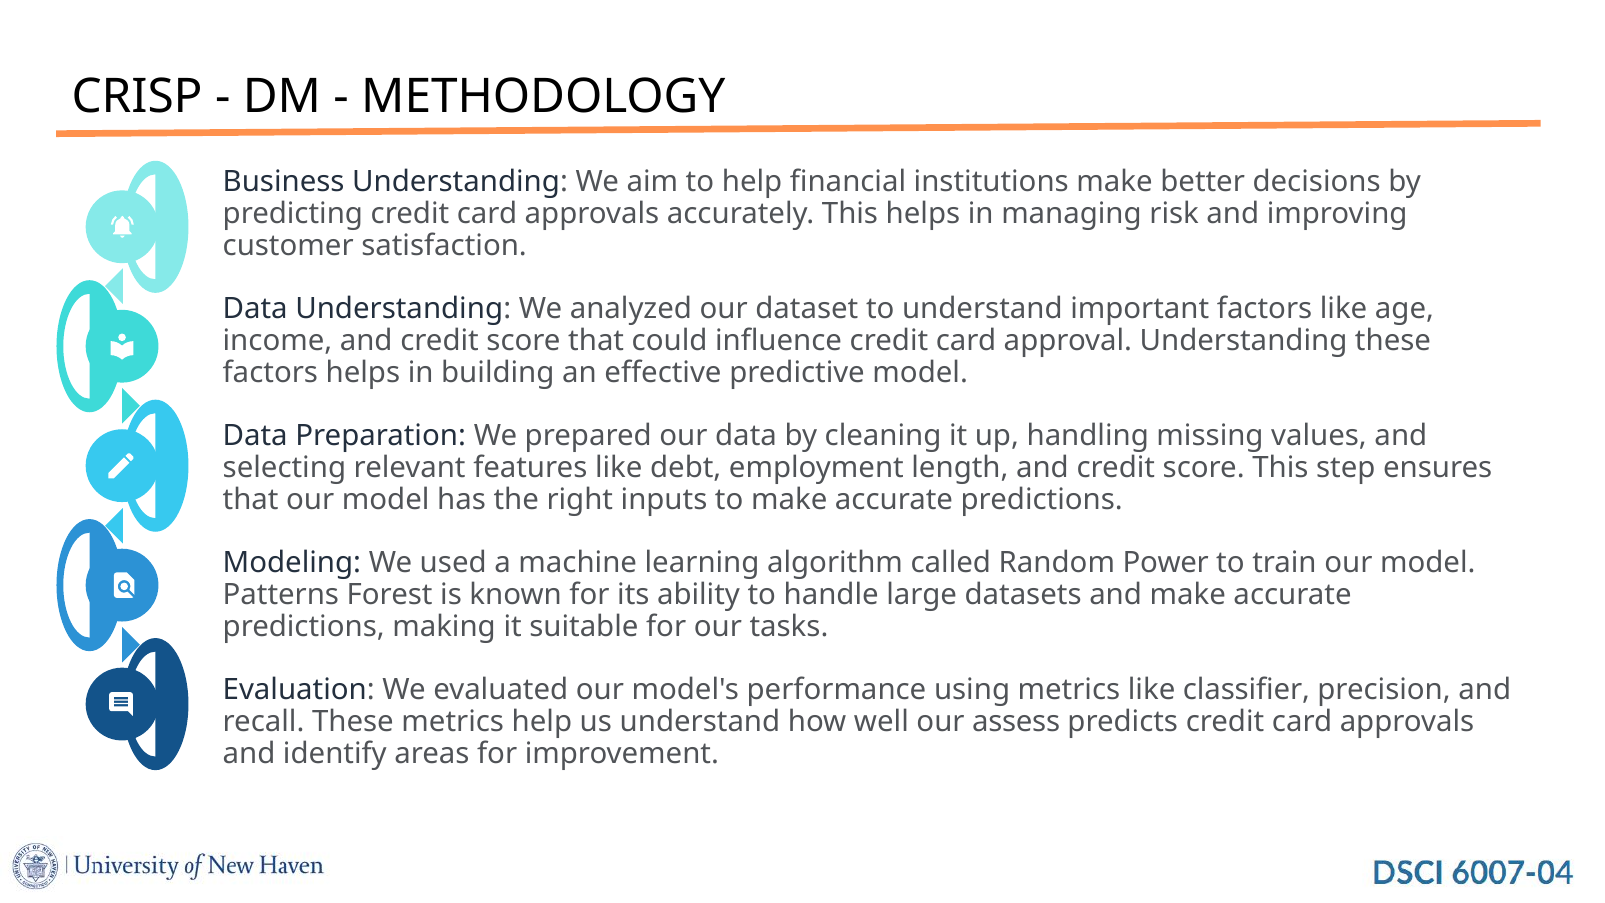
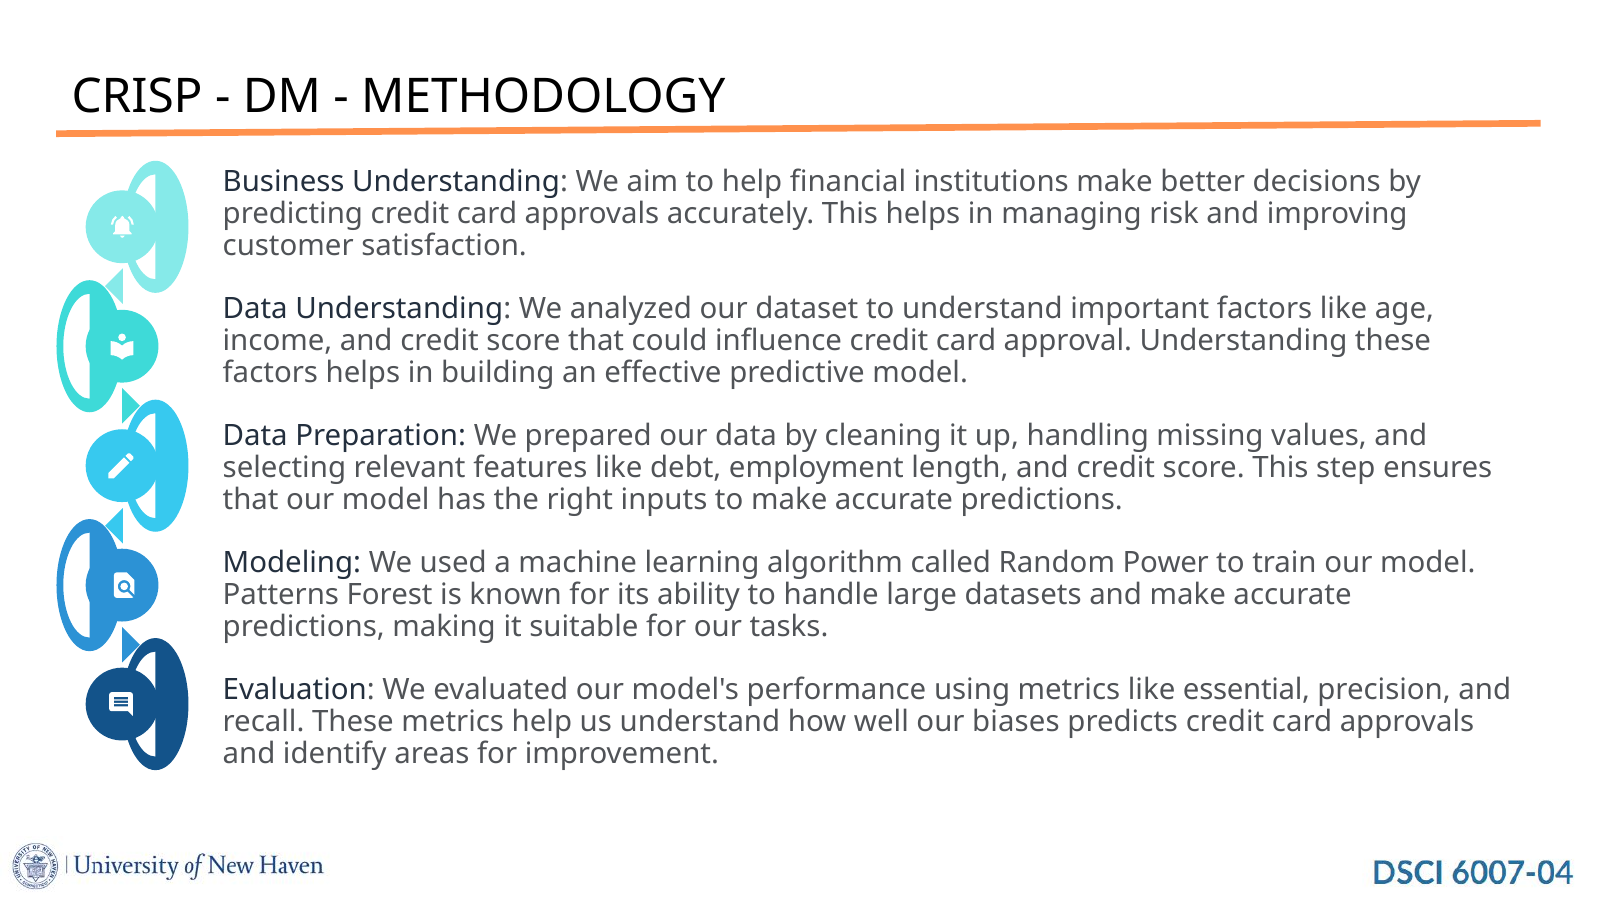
classifier: classifier -> essential
assess: assess -> biases
